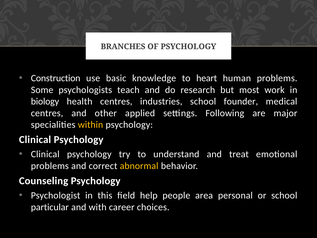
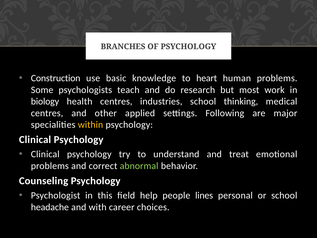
founder: founder -> thinking
abnormal colour: yellow -> light green
area: area -> lines
particular: particular -> headache
